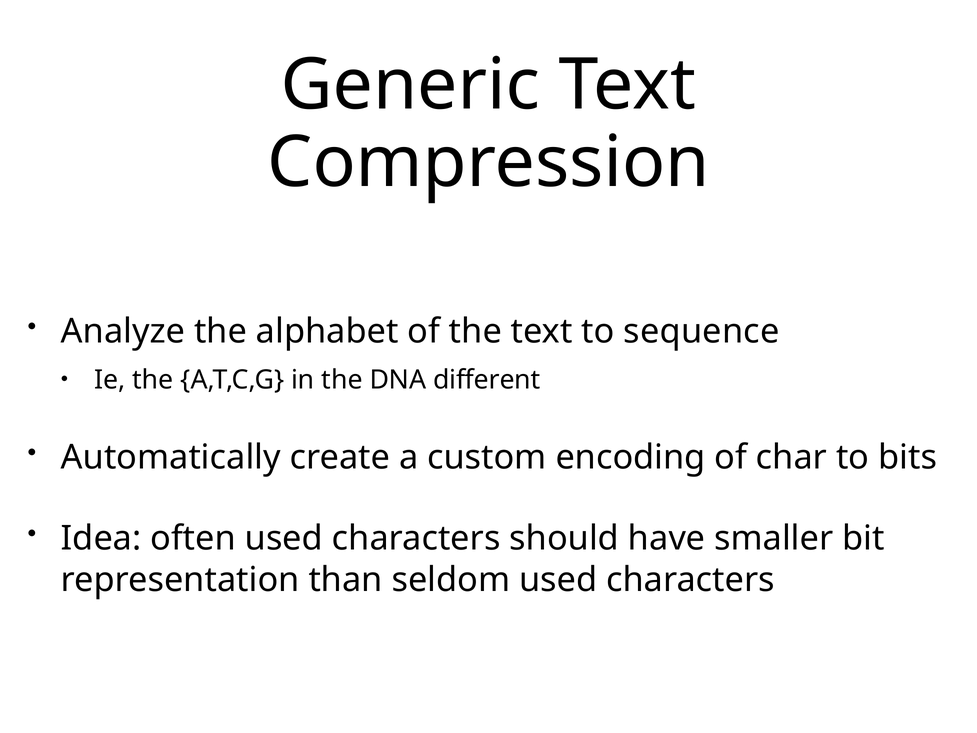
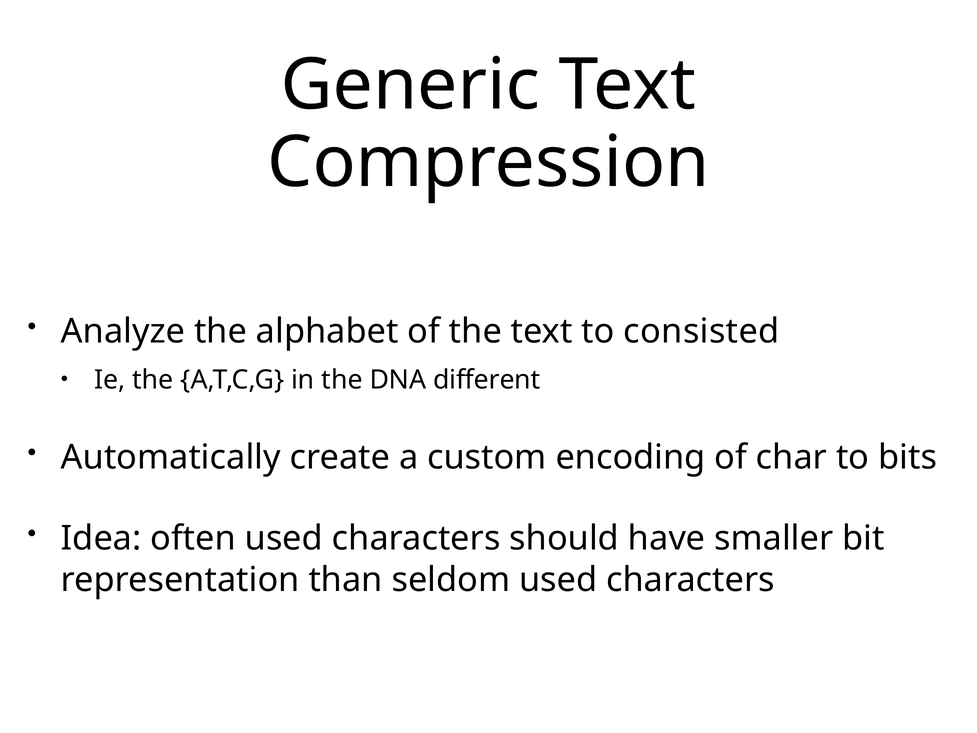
sequence: sequence -> consisted
